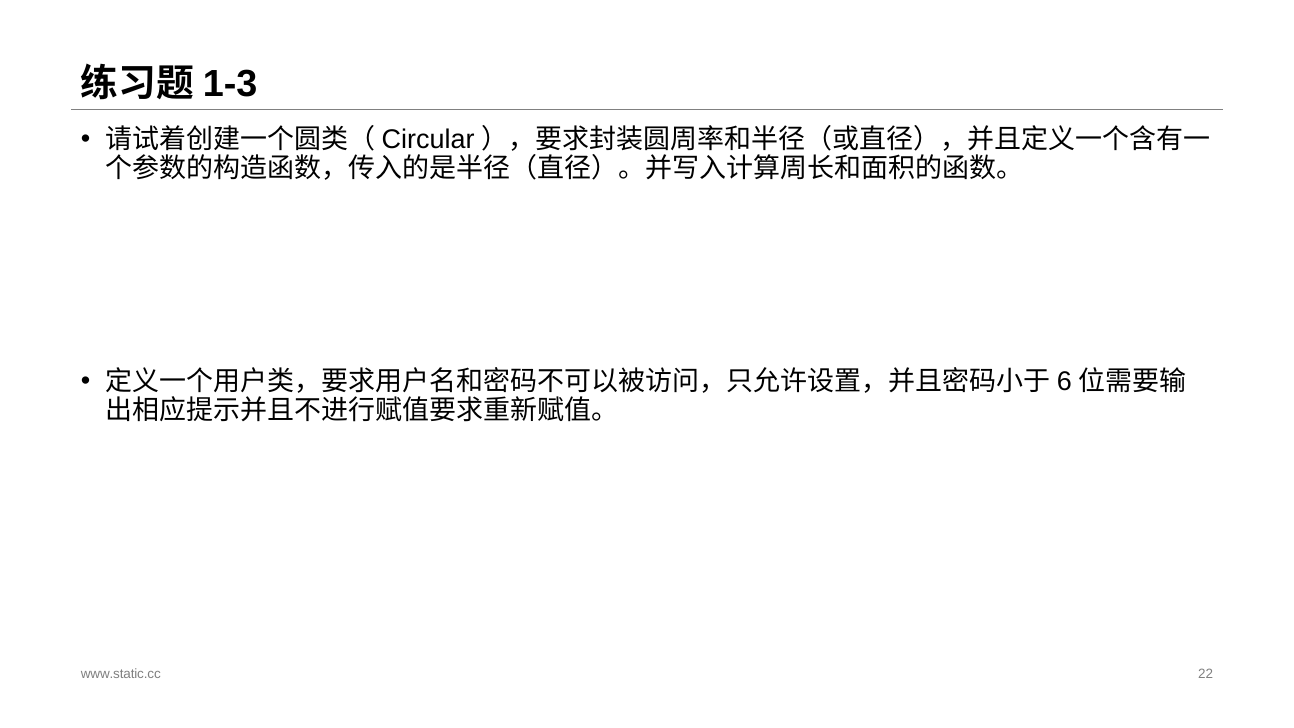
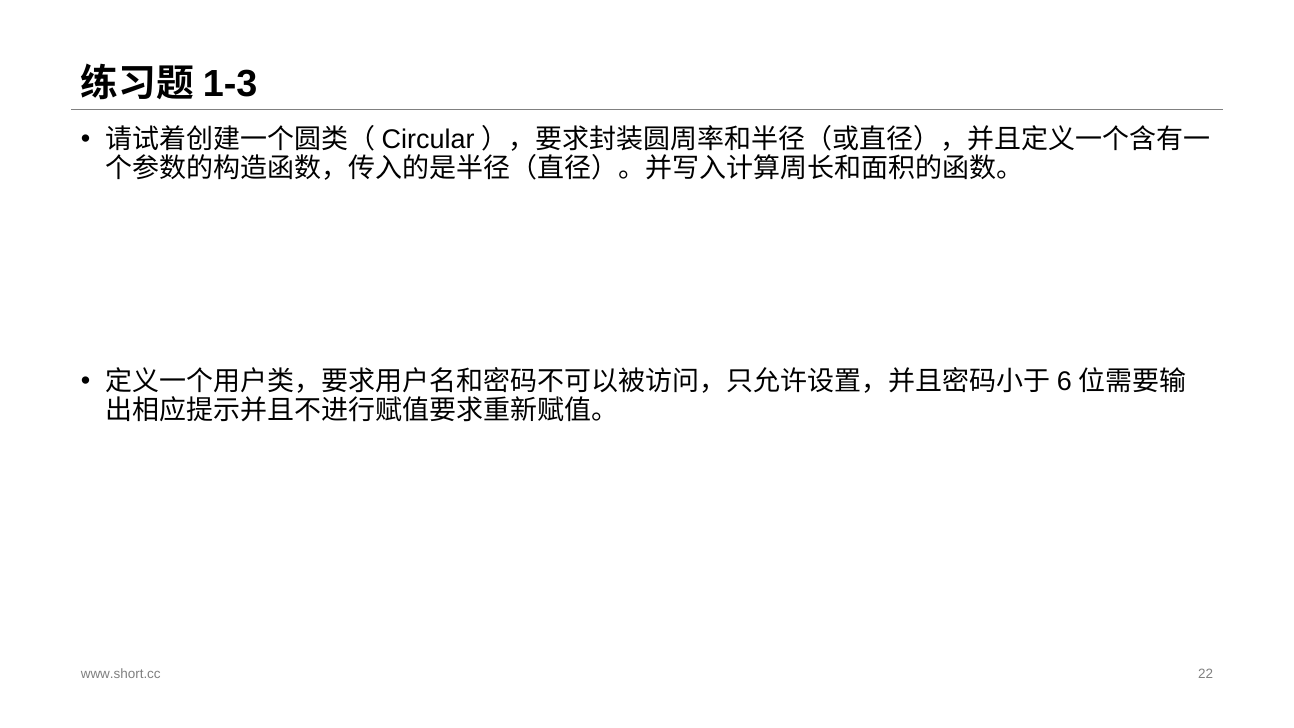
www.static.cc: www.static.cc -> www.short.cc
